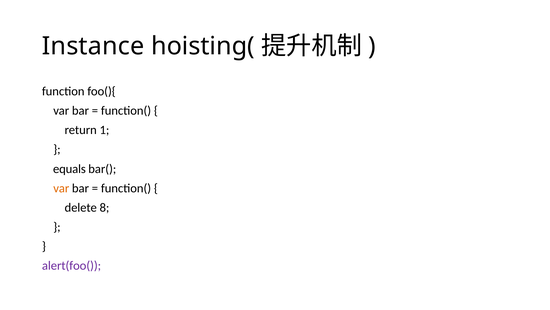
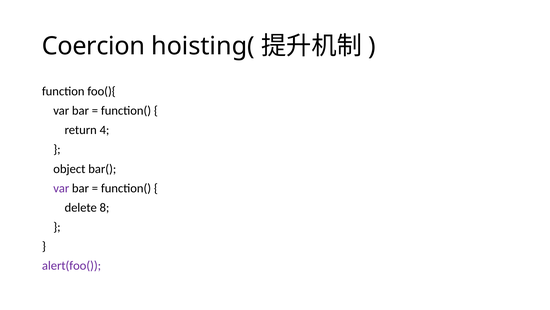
Instance: Instance -> Coercion
1: 1 -> 4
equals: equals -> object
var at (61, 188) colour: orange -> purple
